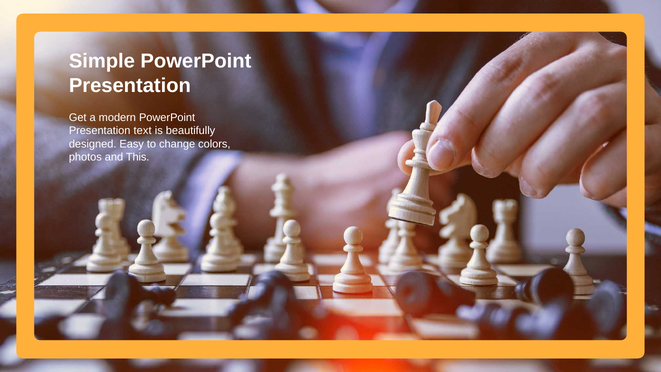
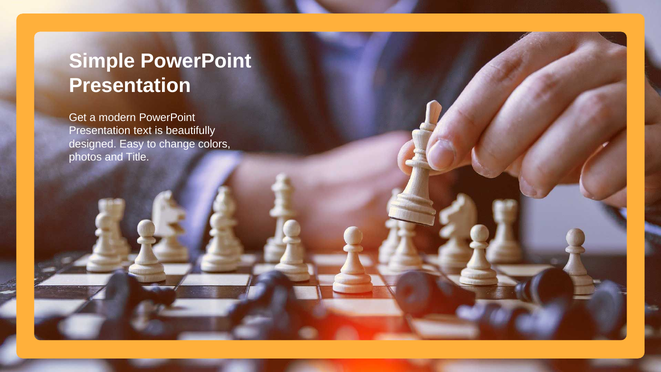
This: This -> Title
